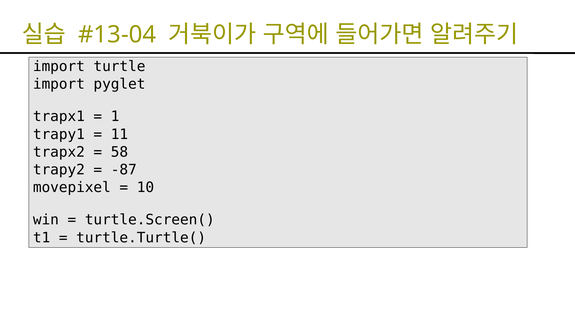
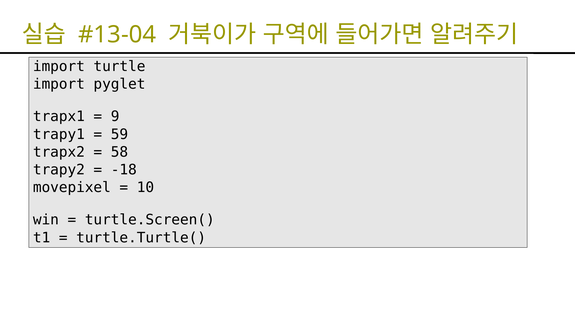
1: 1 -> 9
11: 11 -> 59
-87: -87 -> -18
